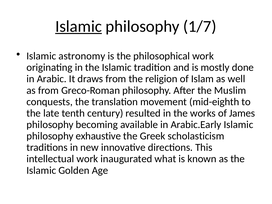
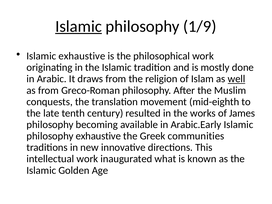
1/7: 1/7 -> 1/9
Islamic astronomy: astronomy -> exhaustive
well underline: none -> present
scholasticism: scholasticism -> communities
